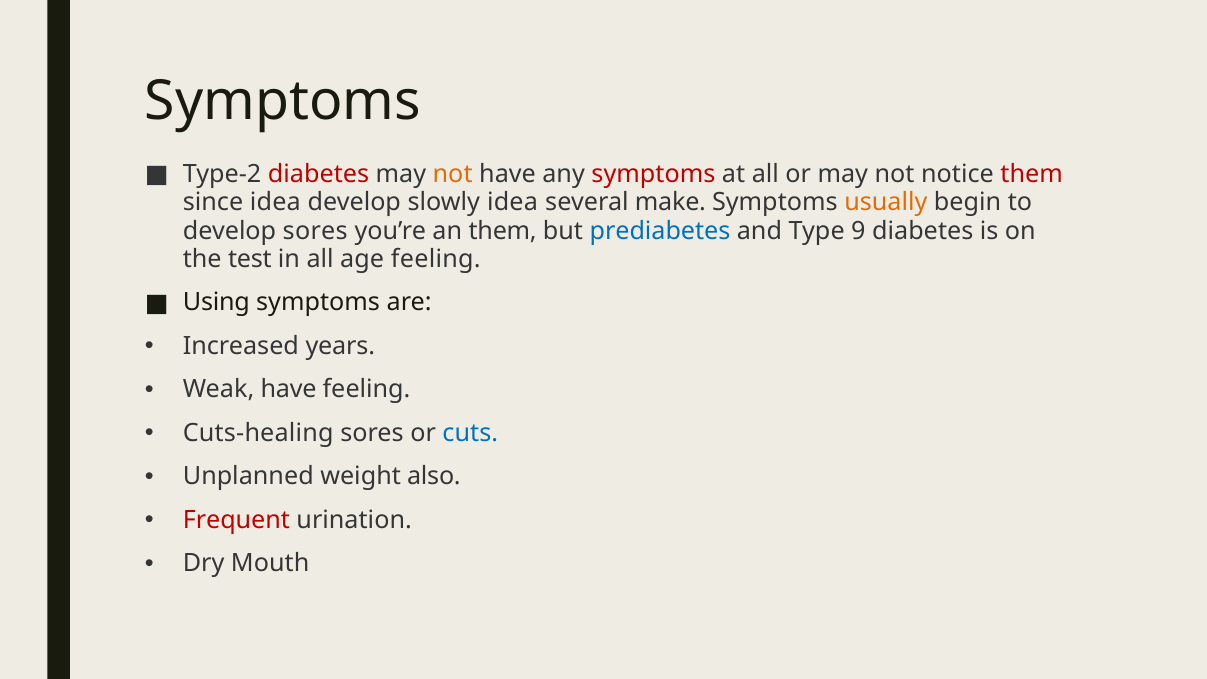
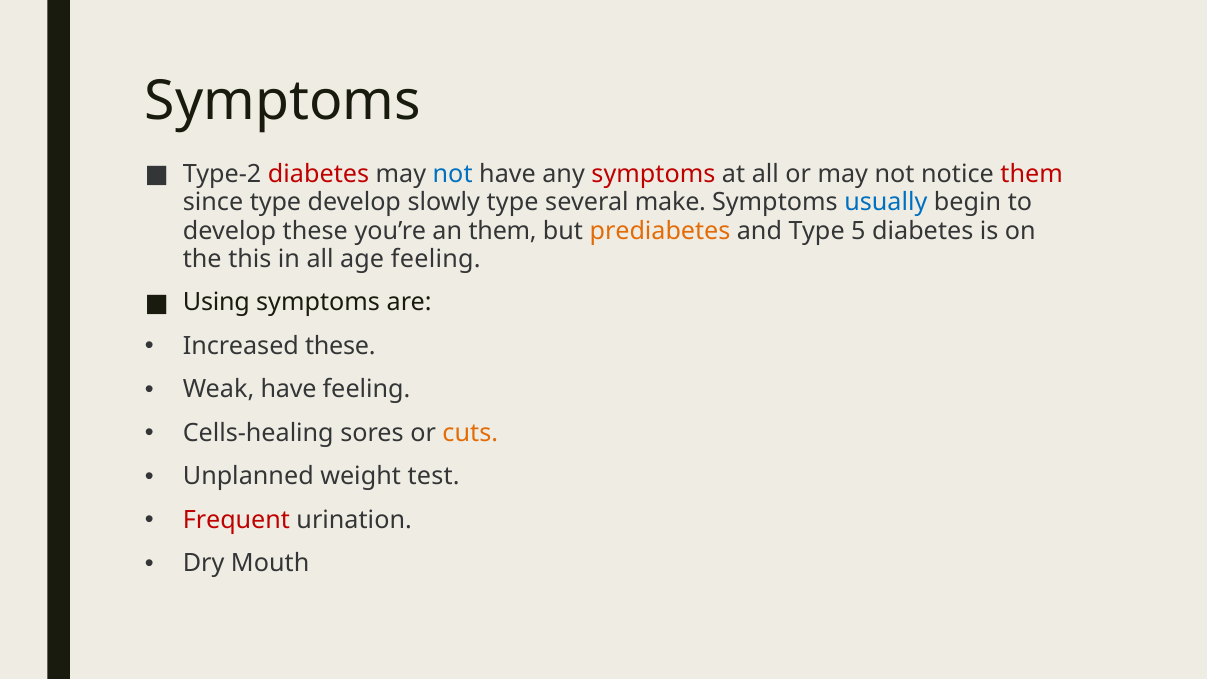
not at (453, 174) colour: orange -> blue
since idea: idea -> type
slowly idea: idea -> type
usually colour: orange -> blue
develop sores: sores -> these
prediabetes colour: blue -> orange
9: 9 -> 5
test: test -> this
Increased years: years -> these
Cuts-healing: Cuts-healing -> Cells-healing
cuts colour: blue -> orange
also: also -> test
